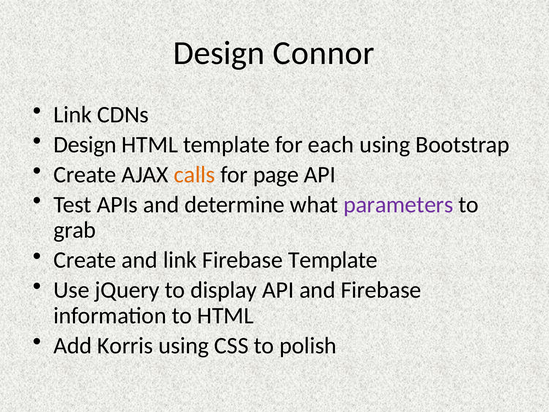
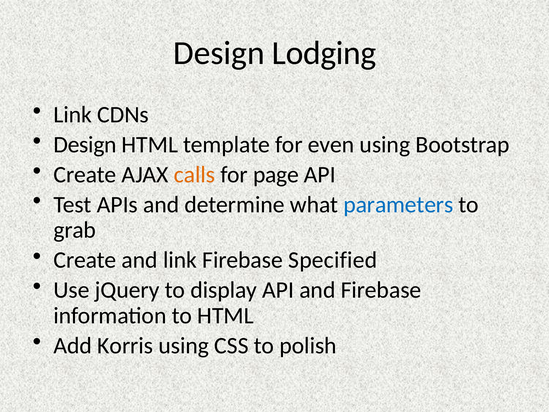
Connor: Connor -> Lodging
each: each -> even
parameters colour: purple -> blue
Firebase Template: Template -> Specified
